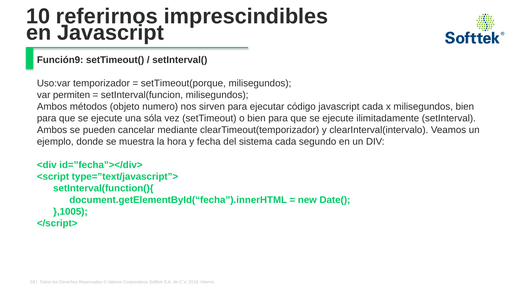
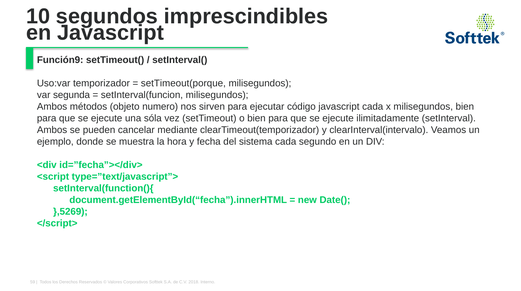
referirnos: referirnos -> segundos
permiten: permiten -> segunda
},1005: },1005 -> },5269
